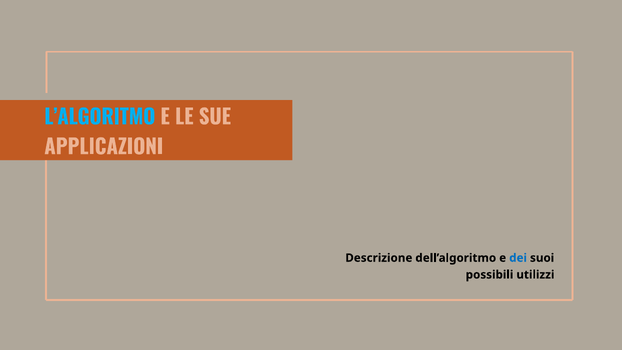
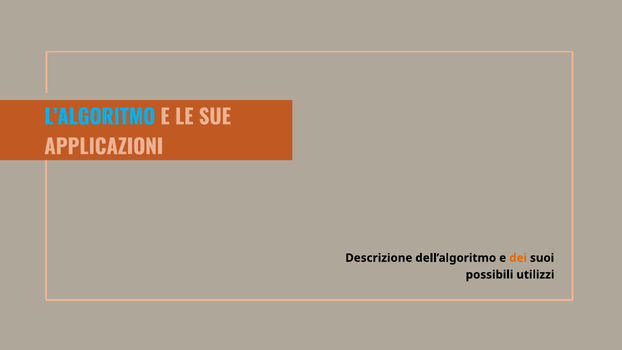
dei colour: blue -> orange
